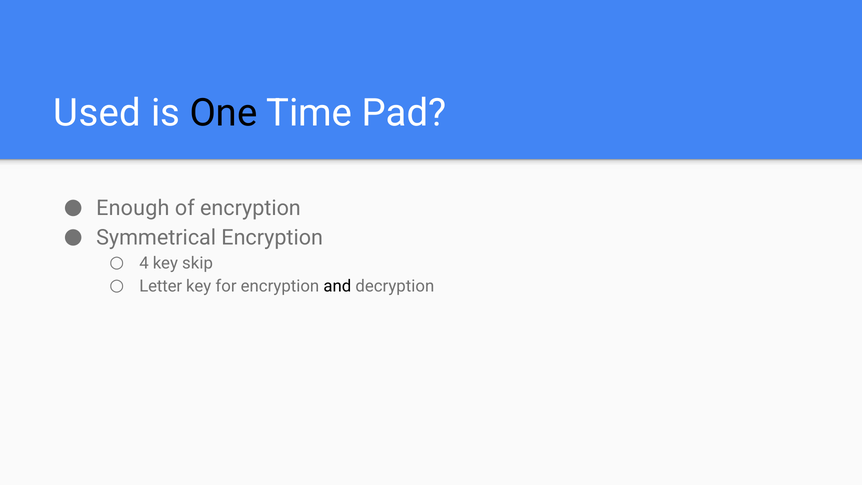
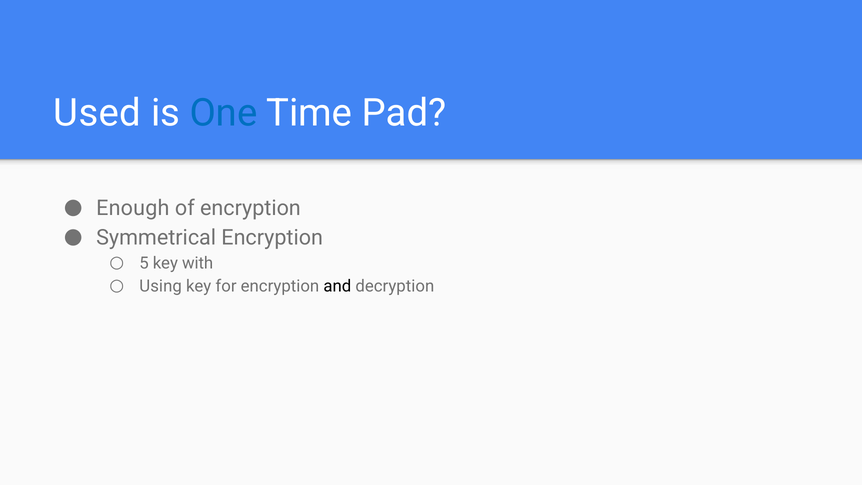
One colour: black -> blue
4: 4 -> 5
skip: skip -> with
Letter: Letter -> Using
